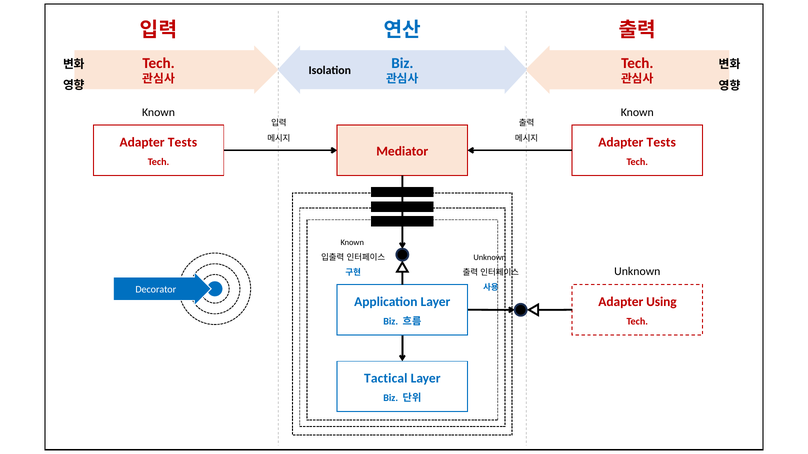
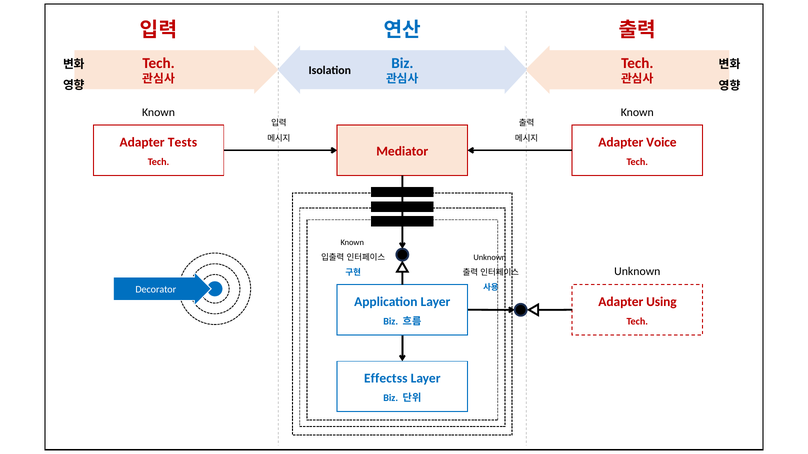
Tests at (661, 142): Tests -> Voice
Tactical: Tactical -> Effectss
